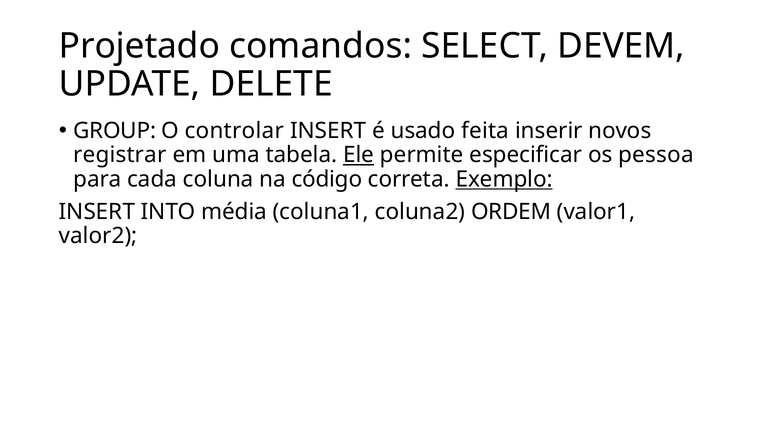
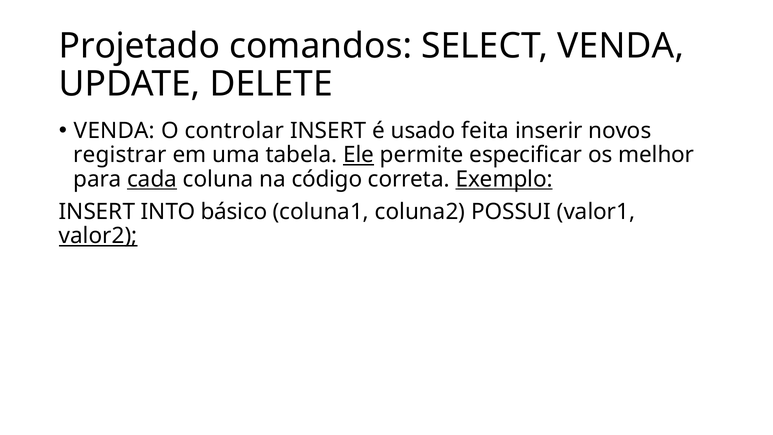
SELECT DEVEM: DEVEM -> VENDA
GROUP at (115, 131): GROUP -> VENDA
pessoa: pessoa -> melhor
cada underline: none -> present
média: média -> básico
ORDEM: ORDEM -> POSSUI
valor2 underline: none -> present
